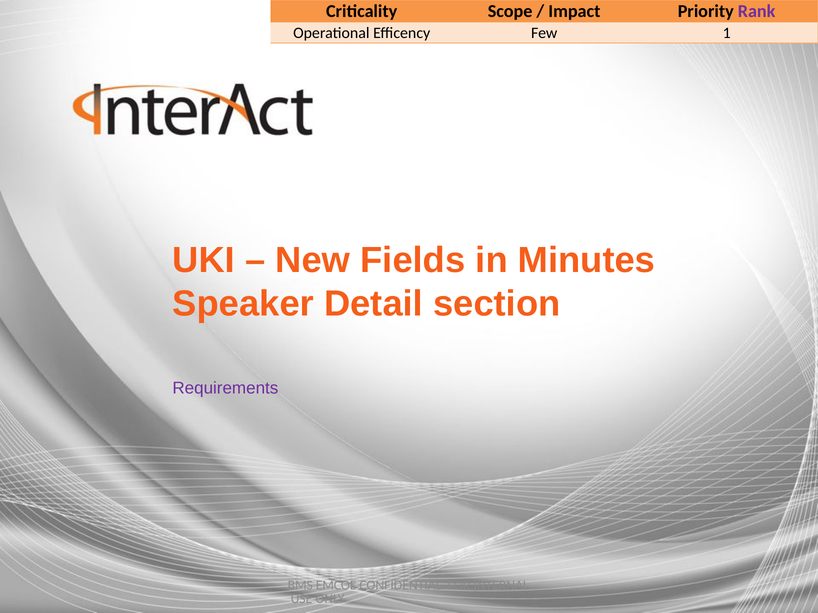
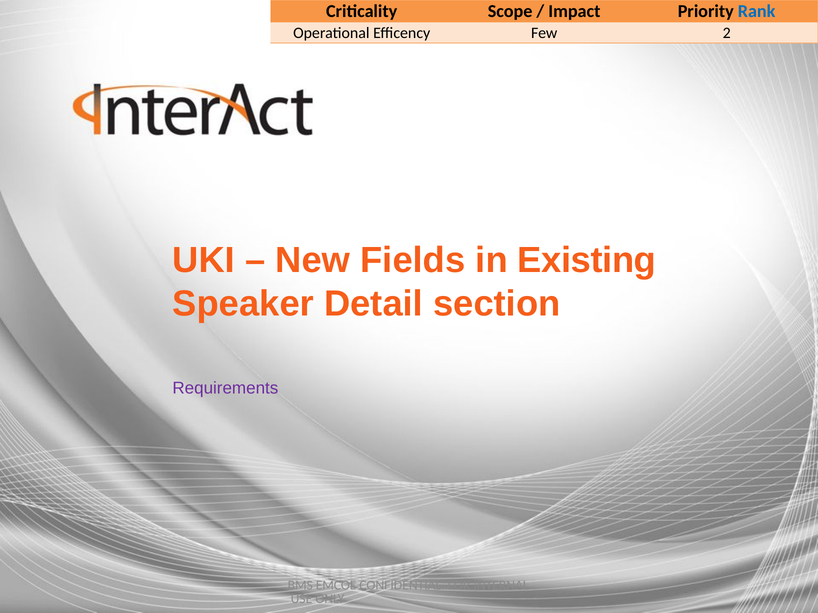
Rank colour: purple -> blue
1: 1 -> 2
Minutes: Minutes -> Existing
